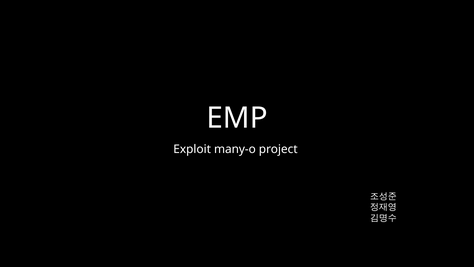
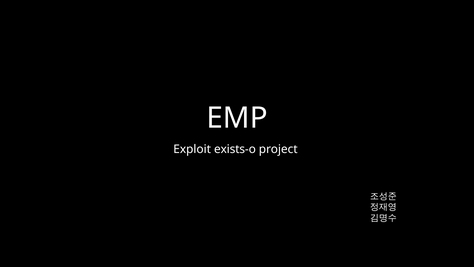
many-o: many-o -> exists-o
